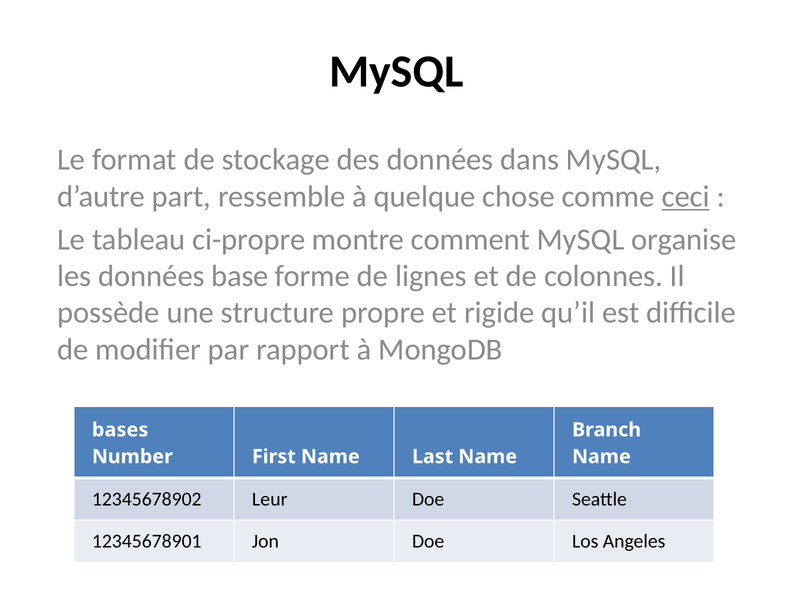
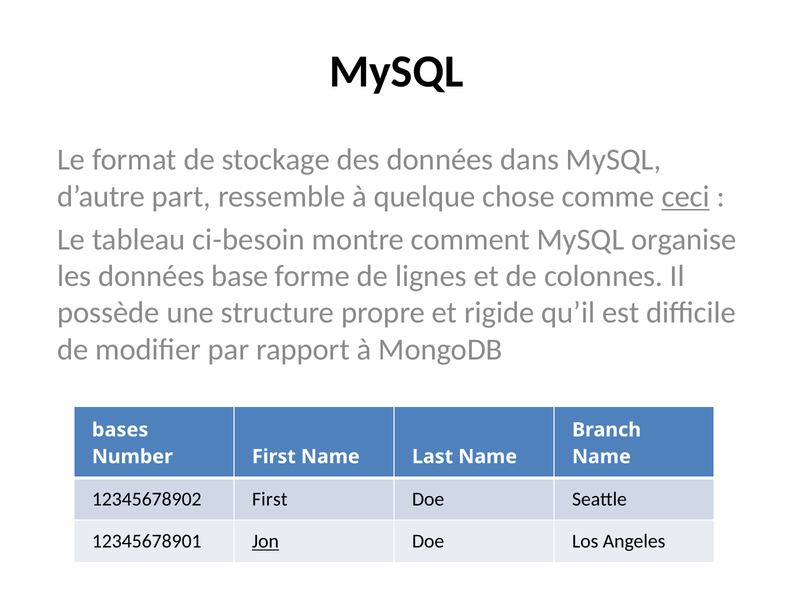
ci-propre: ci-propre -> ci-besoin
12345678902 Leur: Leur -> First
Jon underline: none -> present
